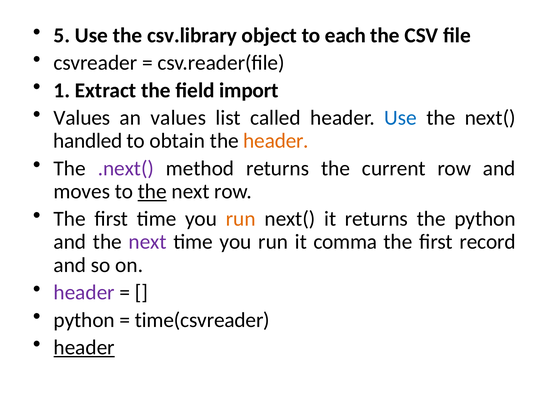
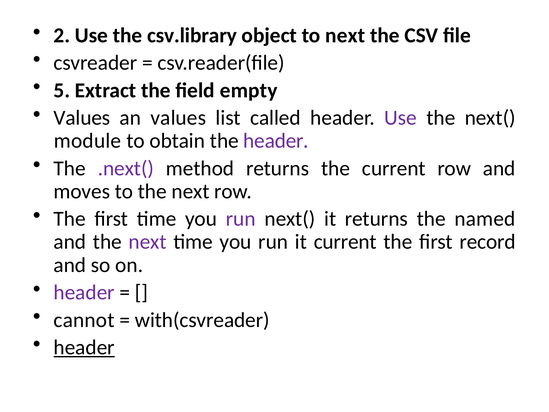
5: 5 -> 2
to each: each -> next
1: 1 -> 5
import: import -> empty
Use at (401, 118) colour: blue -> purple
handled: handled -> module
header at (276, 141) colour: orange -> purple
the at (152, 191) underline: present -> none
run at (241, 219) colour: orange -> purple
the python: python -> named
it comma: comma -> current
python at (84, 320): python -> cannot
time(csvreader: time(csvreader -> with(csvreader
